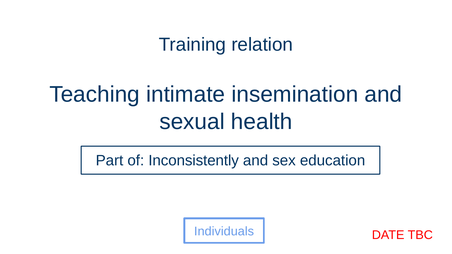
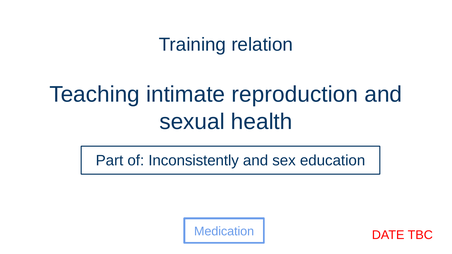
insemination: insemination -> reproduction
Individuals: Individuals -> Medication
